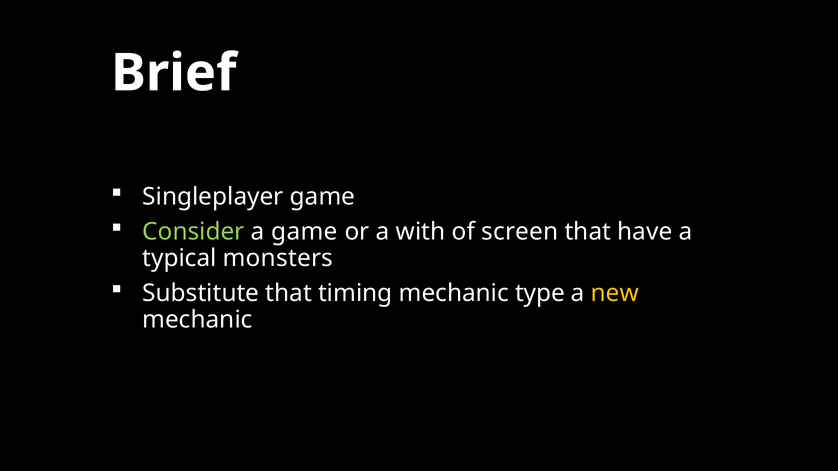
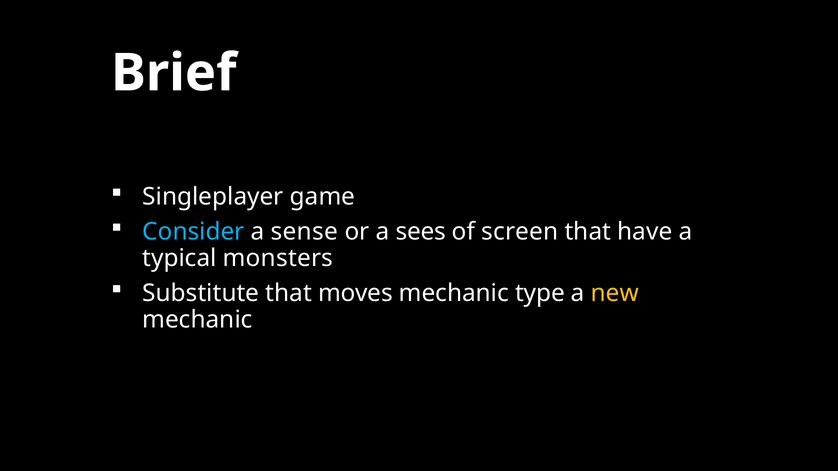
Consider colour: light green -> light blue
a game: game -> sense
with: with -> sees
timing: timing -> moves
